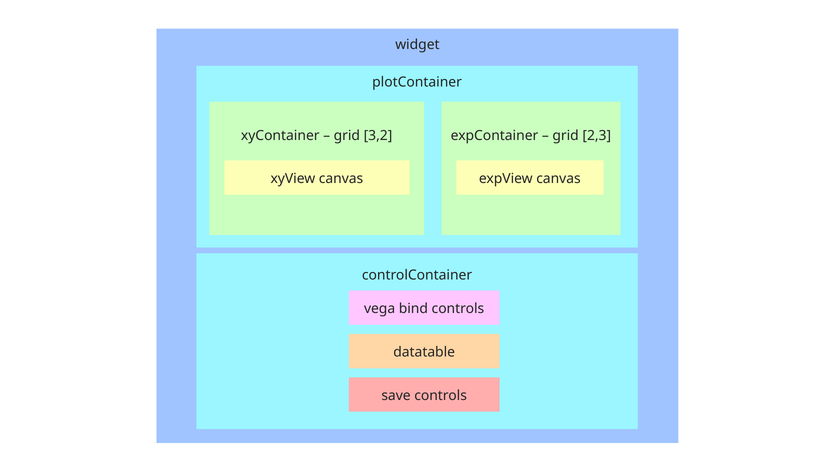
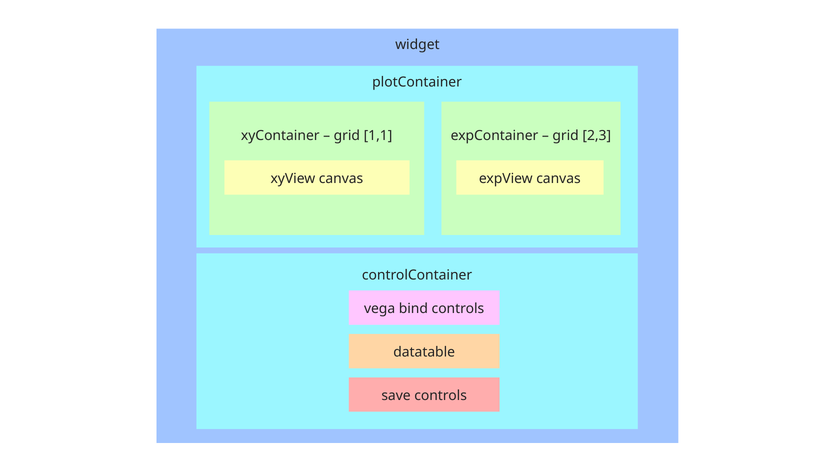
3,2: 3,2 -> 1,1
